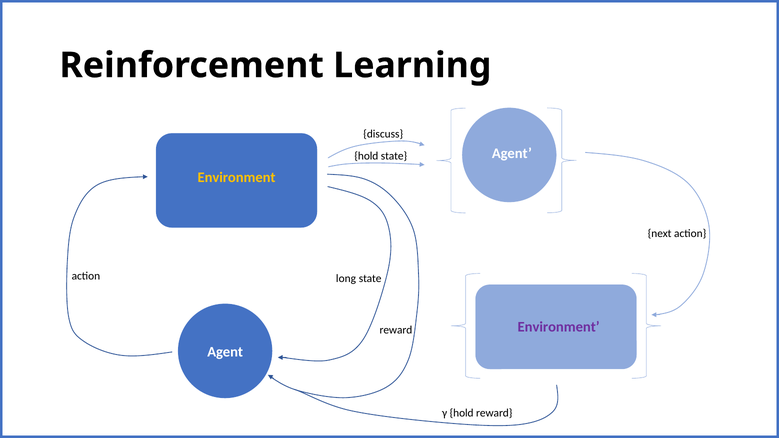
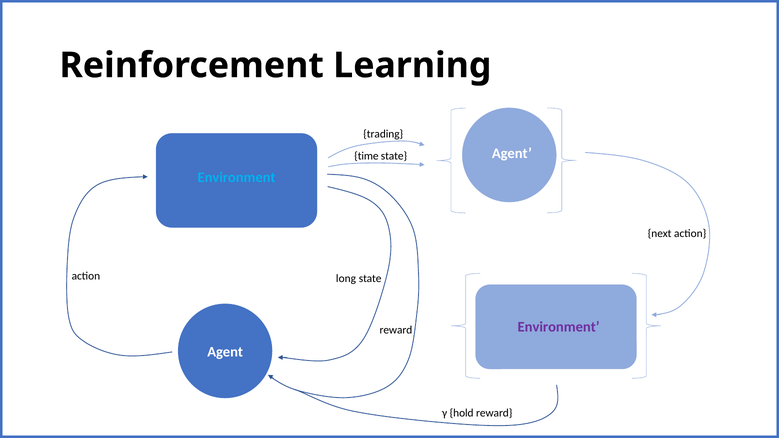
discuss: discuss -> trading
hold at (366, 156): hold -> time
Environment at (237, 177) colour: yellow -> light blue
